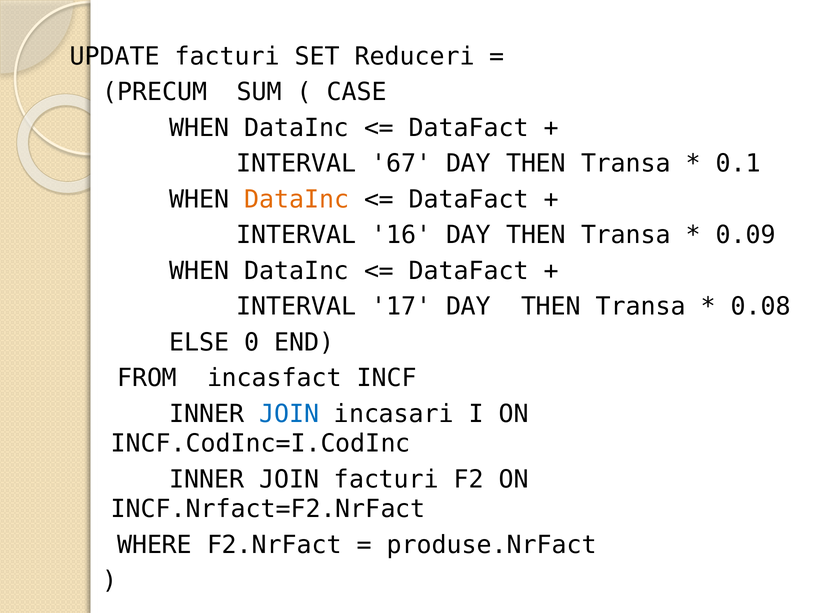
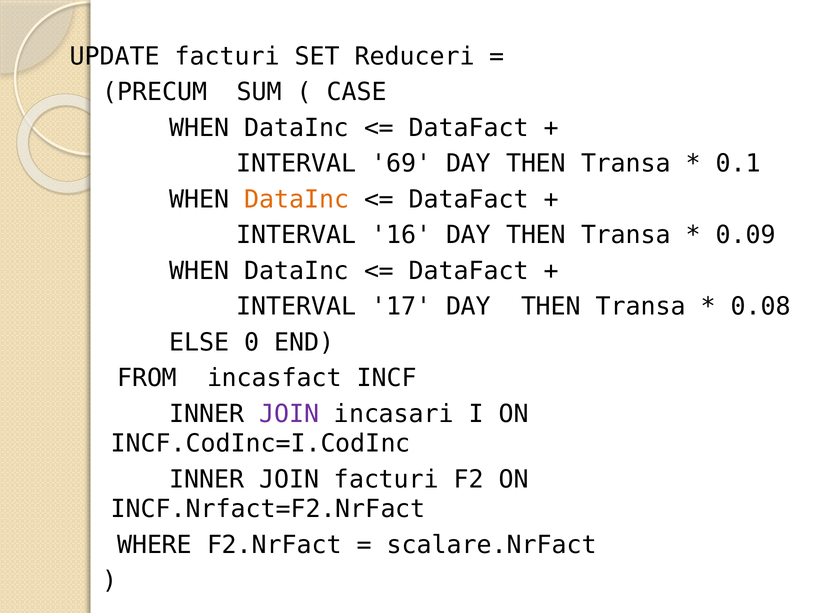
67: 67 -> 69
JOIN at (289, 414) colour: blue -> purple
produse.NrFact: produse.NrFact -> scalare.NrFact
